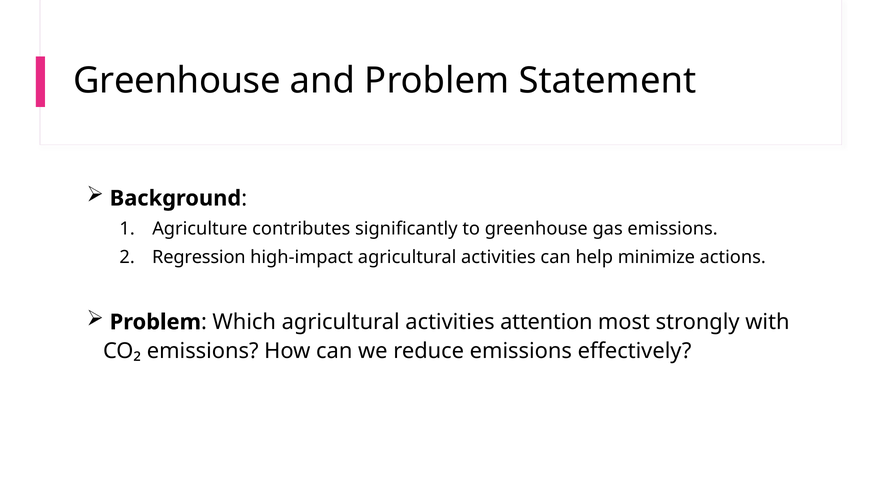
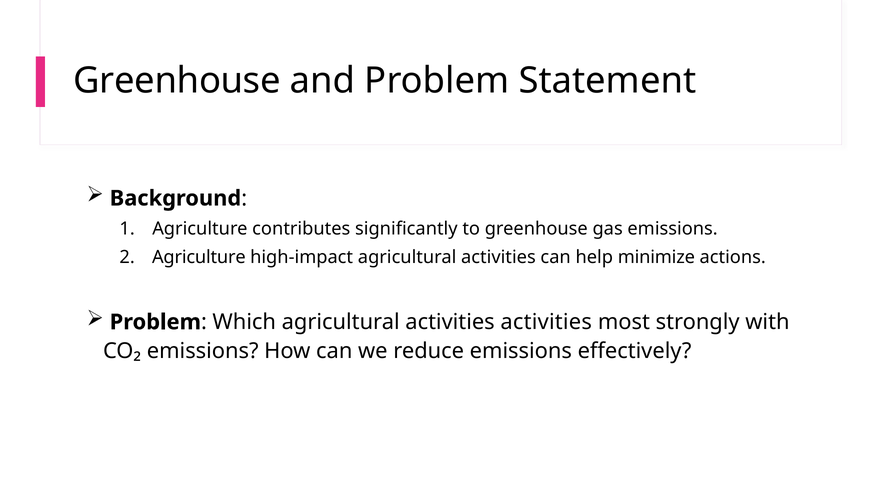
Regression at (199, 258): Regression -> Agriculture
activities attention: attention -> activities
